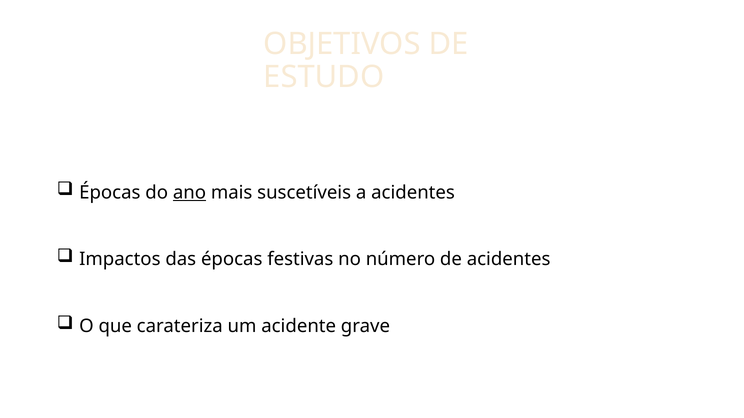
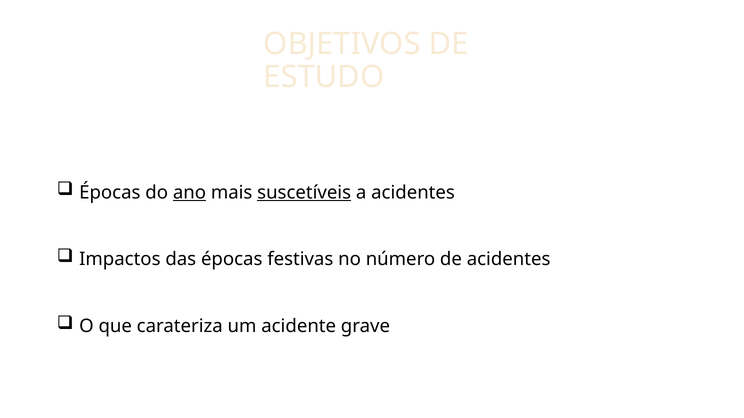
suscetíveis underline: none -> present
